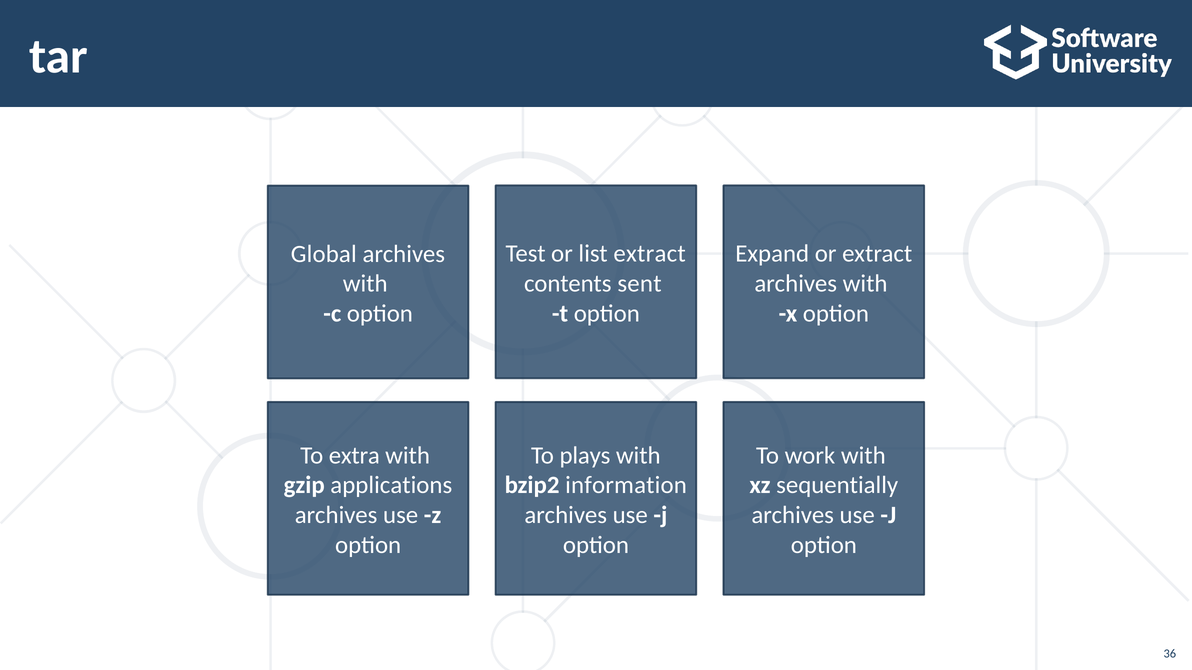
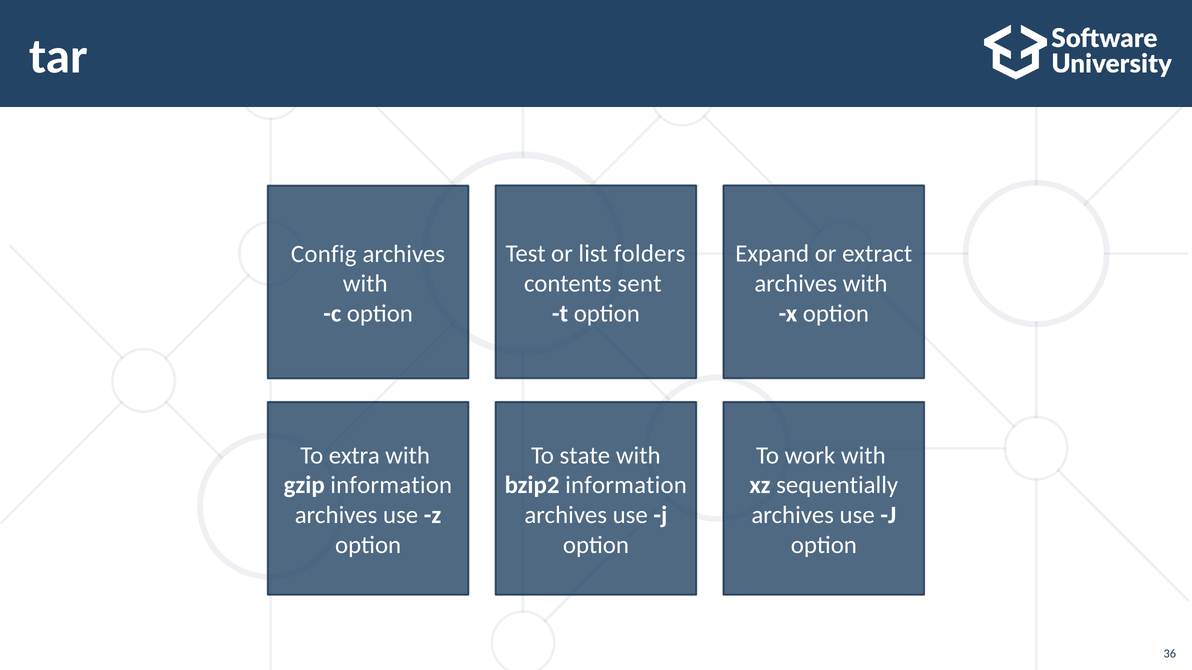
list extract: extract -> folders
Global: Global -> Config
plays: plays -> state
gzip applications: applications -> information
